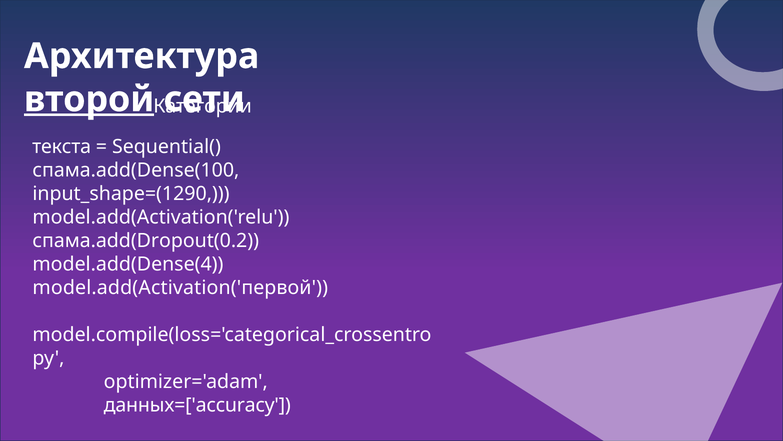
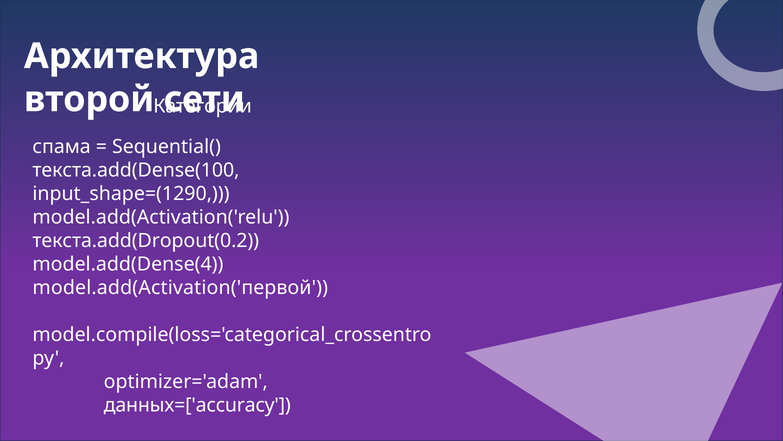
второй underline: present -> none
текста: текста -> спама
спама.add(Dense(100: спама.add(Dense(100 -> текста.add(Dense(100
спама.add(Dropout(0.2: спама.add(Dropout(0.2 -> текста.add(Dropout(0.2
